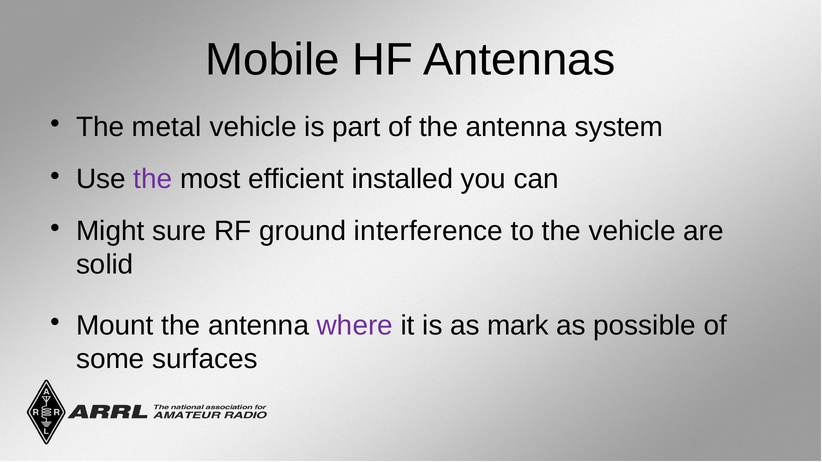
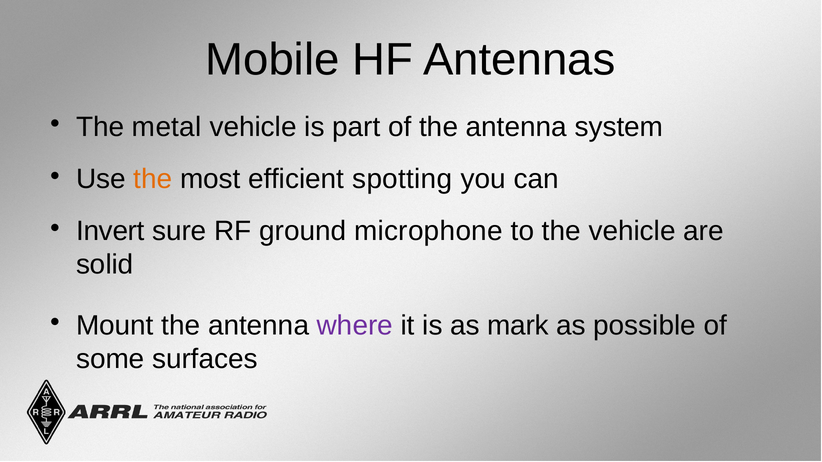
the at (153, 179) colour: purple -> orange
installed: installed -> spotting
Might: Might -> Invert
interference: interference -> microphone
